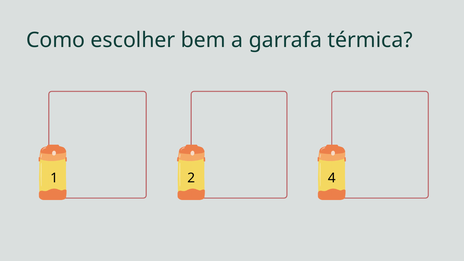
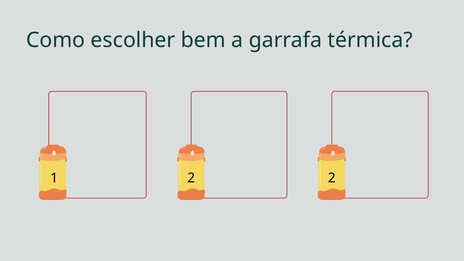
2 4: 4 -> 2
